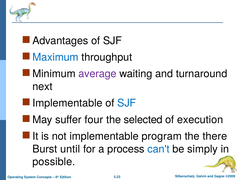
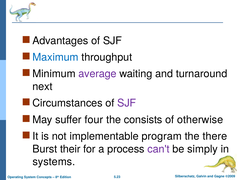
Implementable at (67, 103): Implementable -> Circumstances
SJF at (127, 103) colour: blue -> purple
selected: selected -> consists
execution: execution -> otherwise
until: until -> their
can't colour: blue -> purple
possible: possible -> systems
